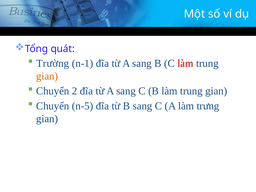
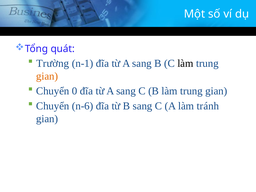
làm at (185, 63) colour: red -> black
2: 2 -> 0
n-5: n-5 -> n-6
trưng: trưng -> tránh
